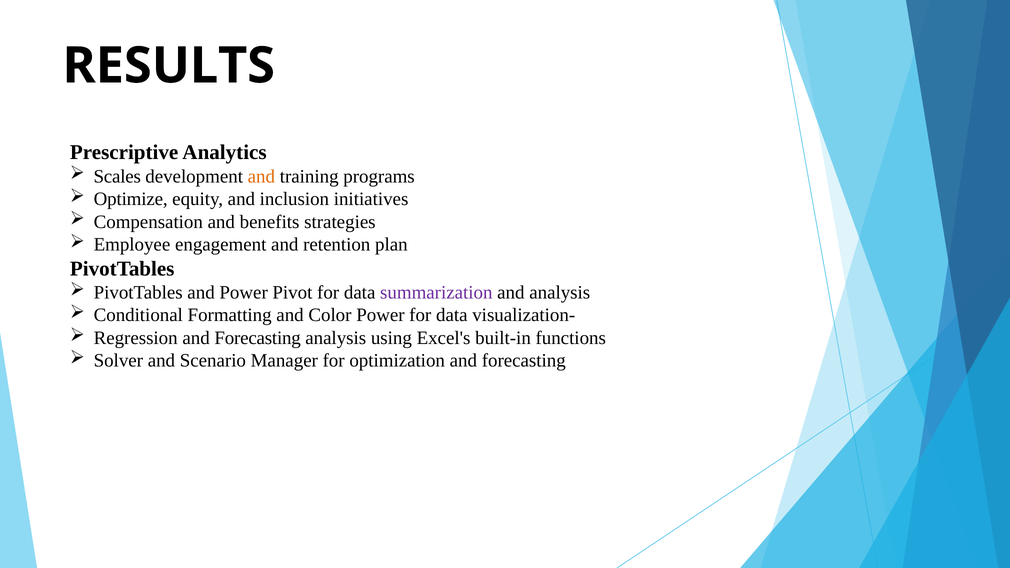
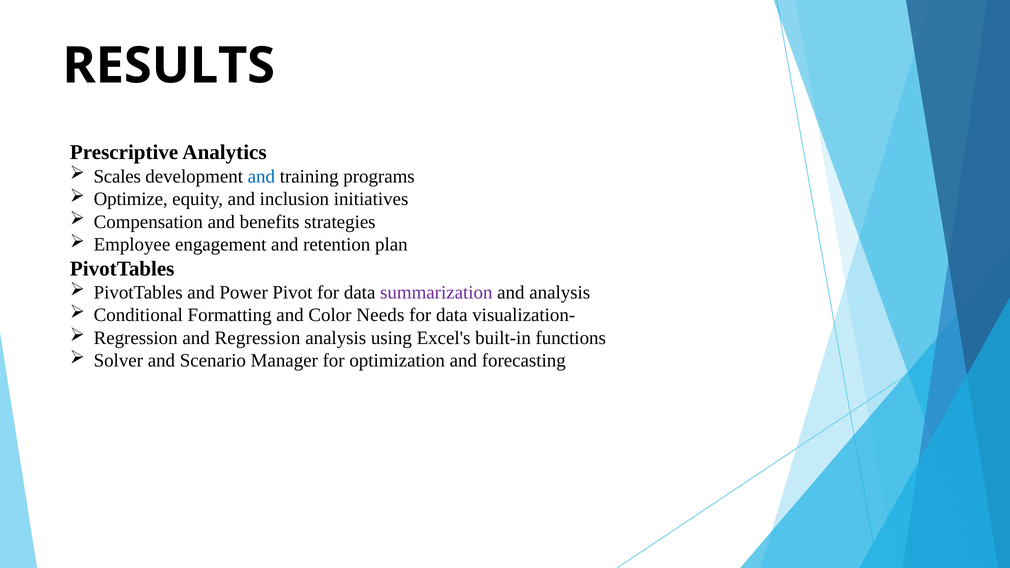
and at (261, 176) colour: orange -> blue
Color Power: Power -> Needs
Regression and Forecasting: Forecasting -> Regression
